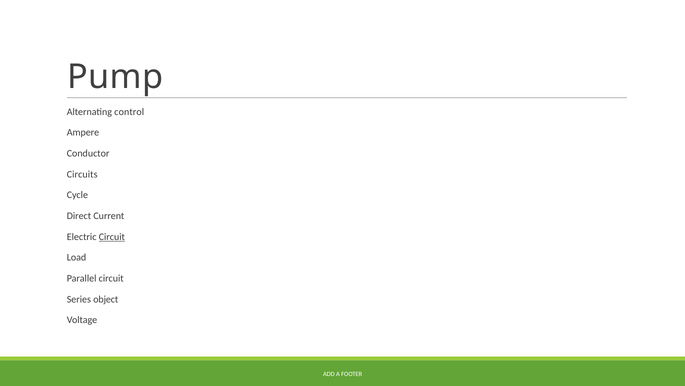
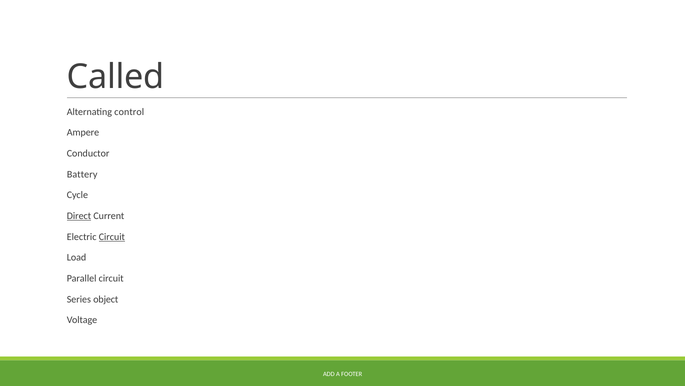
Pump: Pump -> Called
Circuits: Circuits -> Battery
Direct underline: none -> present
